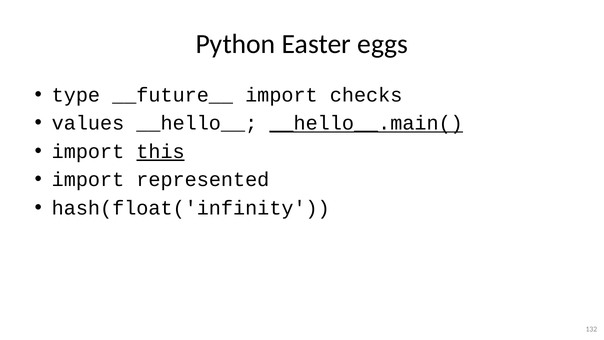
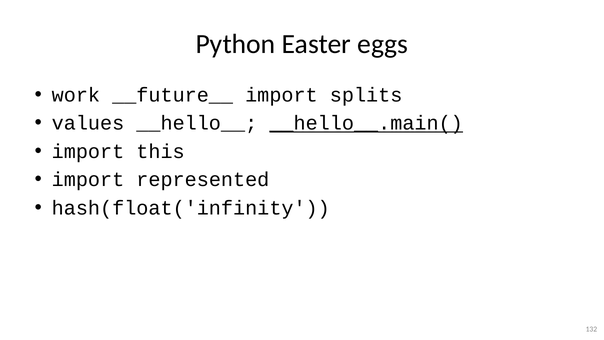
type: type -> work
checks: checks -> splits
this underline: present -> none
